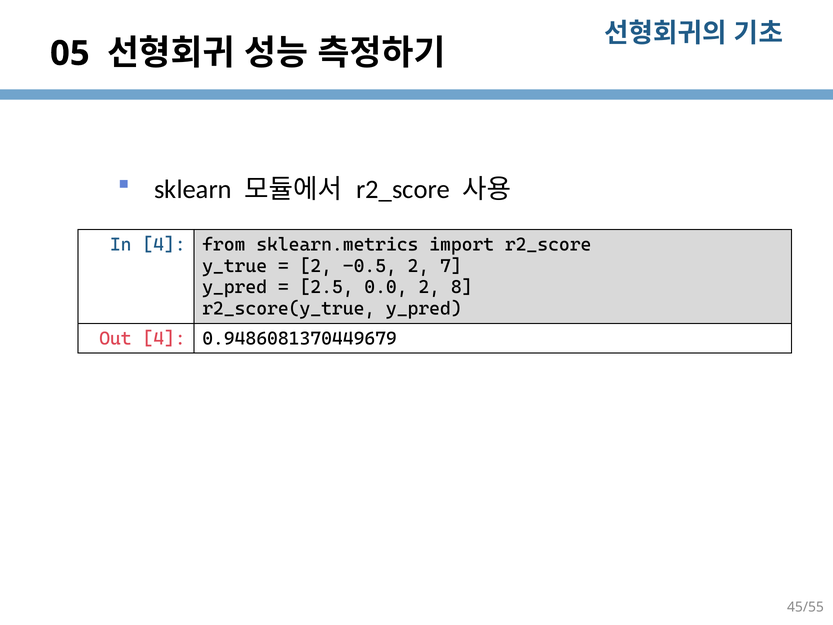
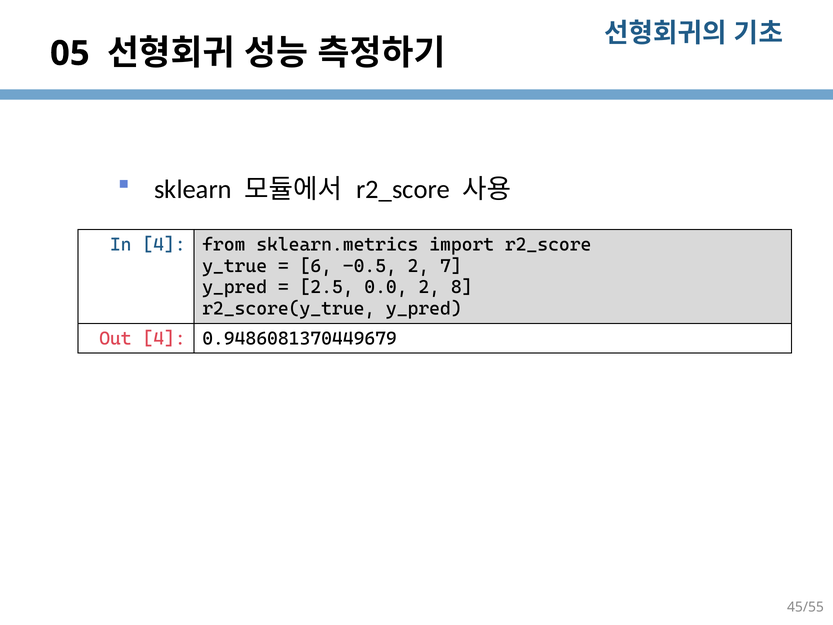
2 at (316, 266): 2 -> 6
